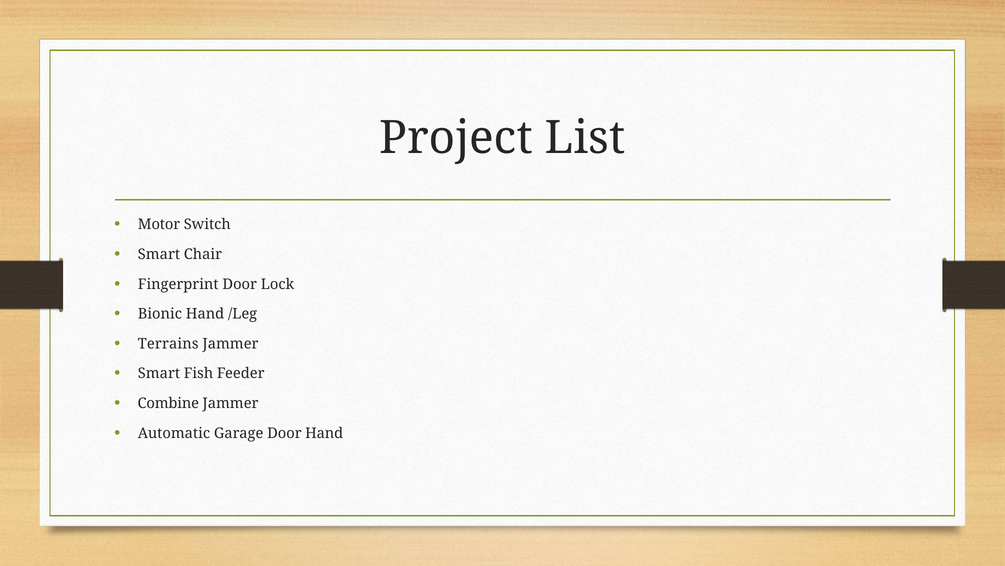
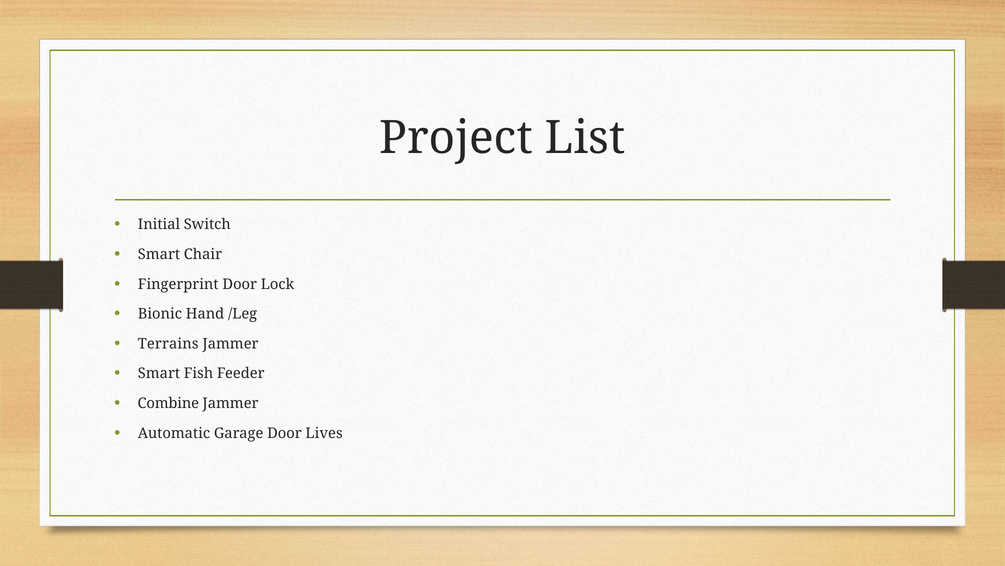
Motor: Motor -> Initial
Door Hand: Hand -> Lives
